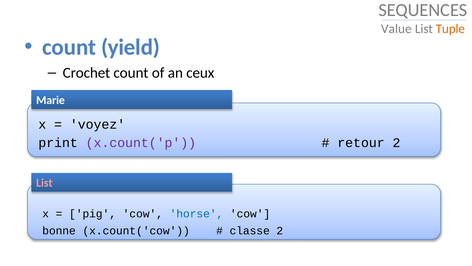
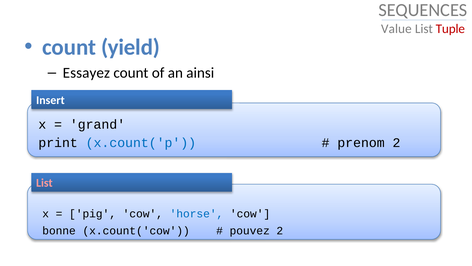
Tuple colour: orange -> red
Crochet: Crochet -> Essayez
ceux: ceux -> ainsi
Marie: Marie -> Insert
voyez: voyez -> grand
x.count('p colour: purple -> blue
retour: retour -> prenom
classe: classe -> pouvez
